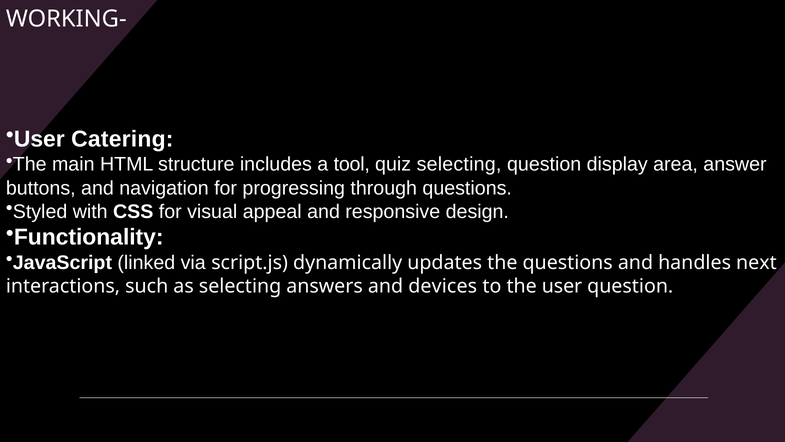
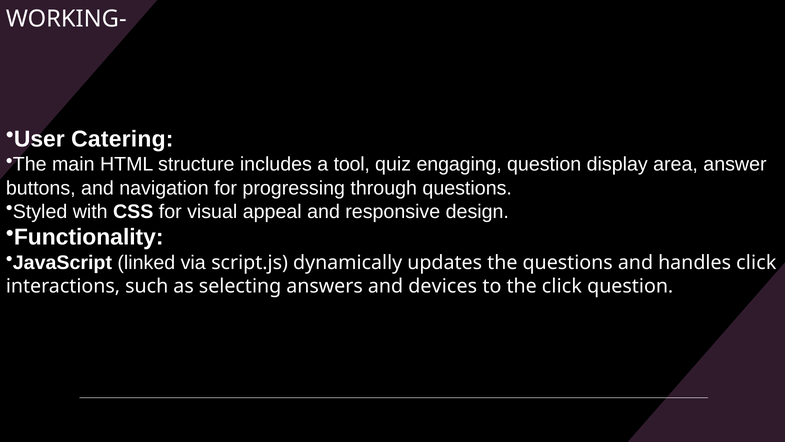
quiz selecting: selecting -> engaging
handles next: next -> click
the user: user -> click
